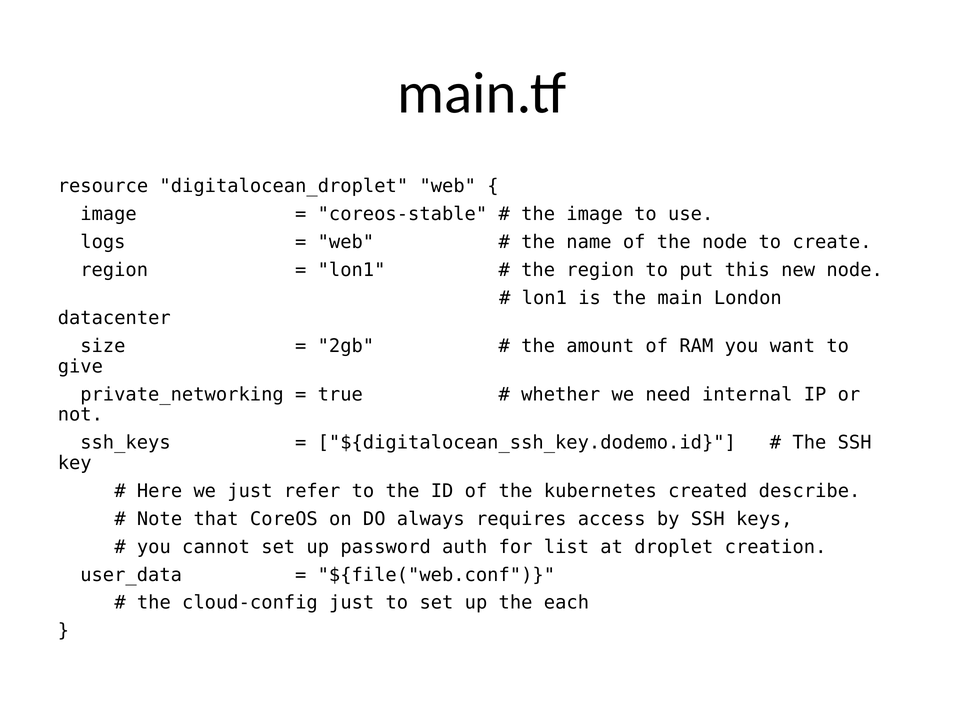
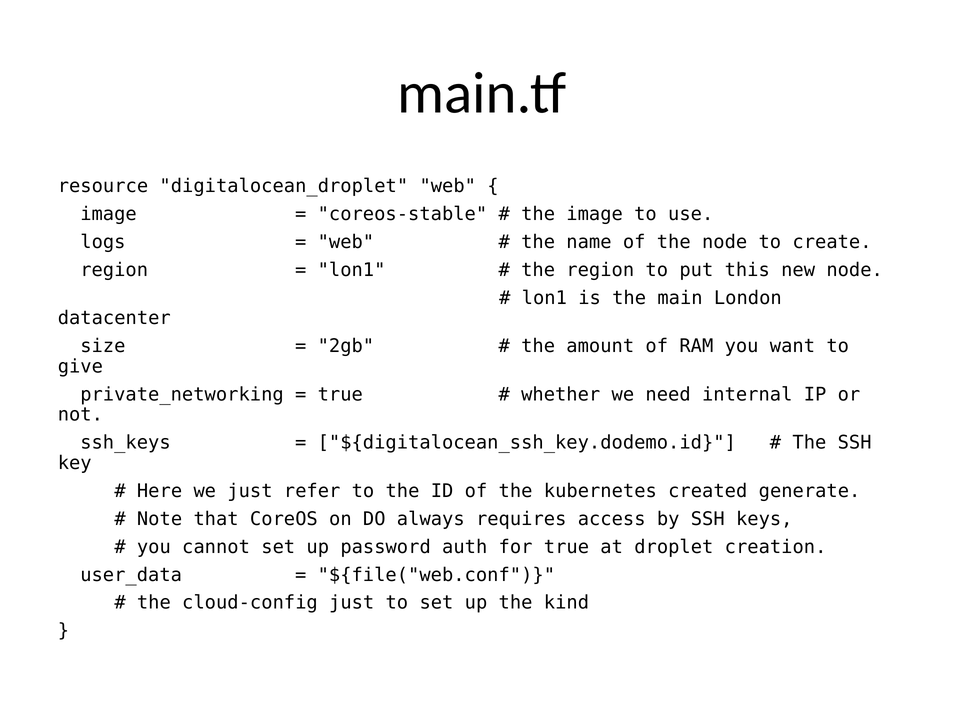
describe: describe -> generate
for list: list -> true
each: each -> kind
